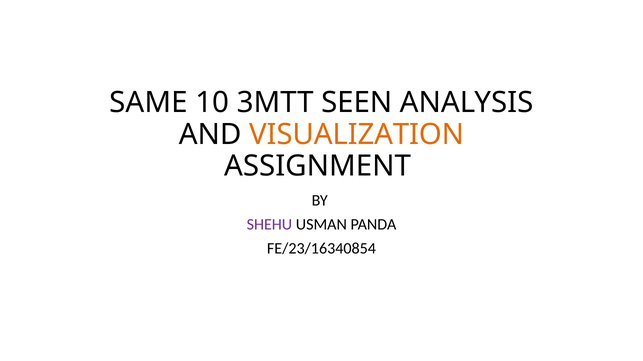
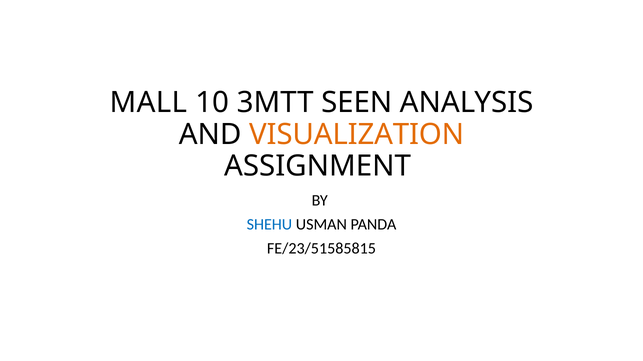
SAME: SAME -> MALL
SHEHU colour: purple -> blue
FE/23/16340854: FE/23/16340854 -> FE/23/51585815
